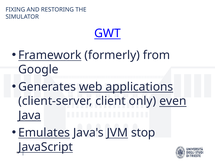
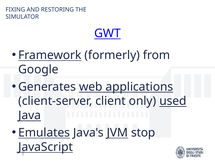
even: even -> used
